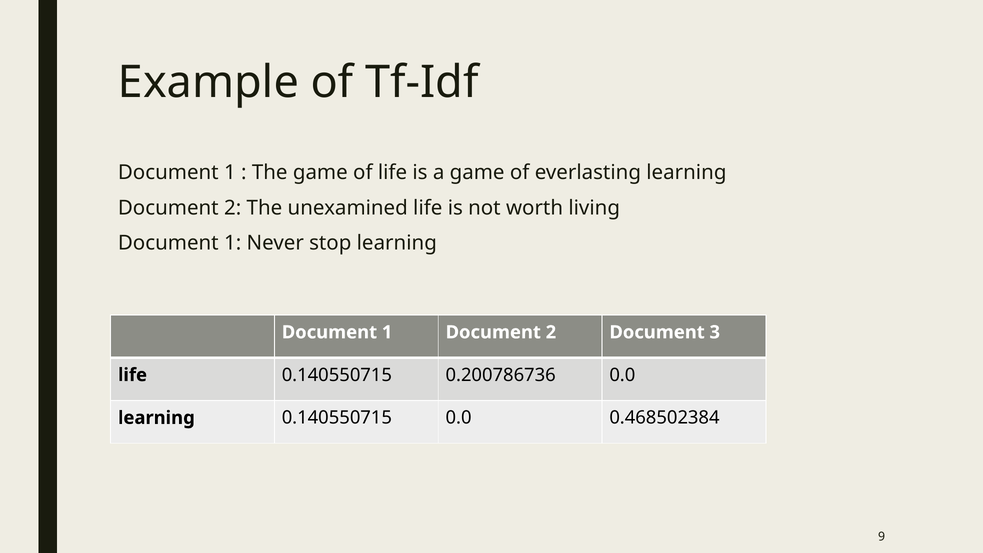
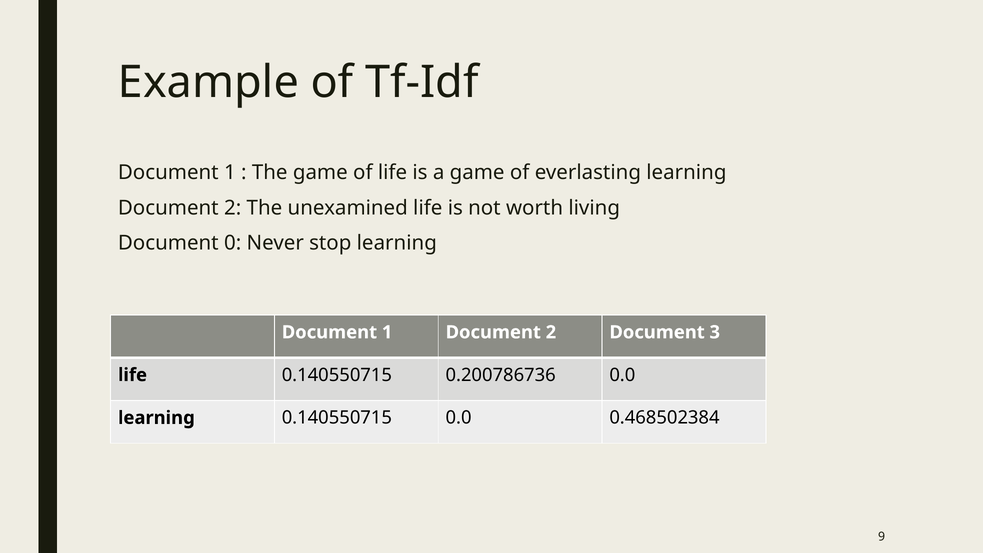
1 at (233, 243): 1 -> 0
